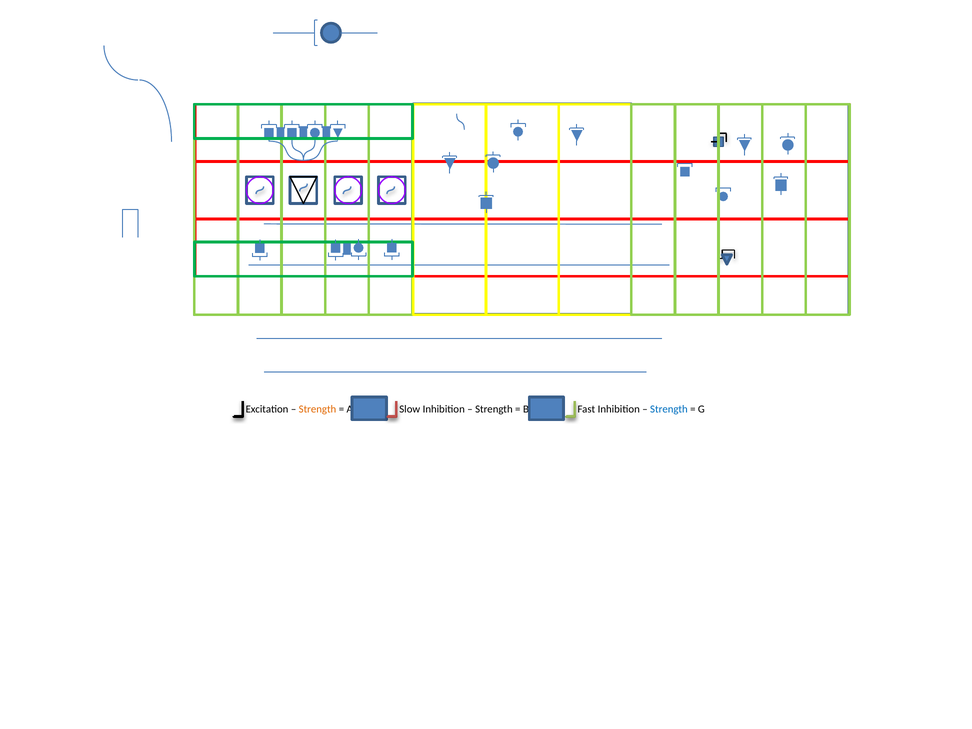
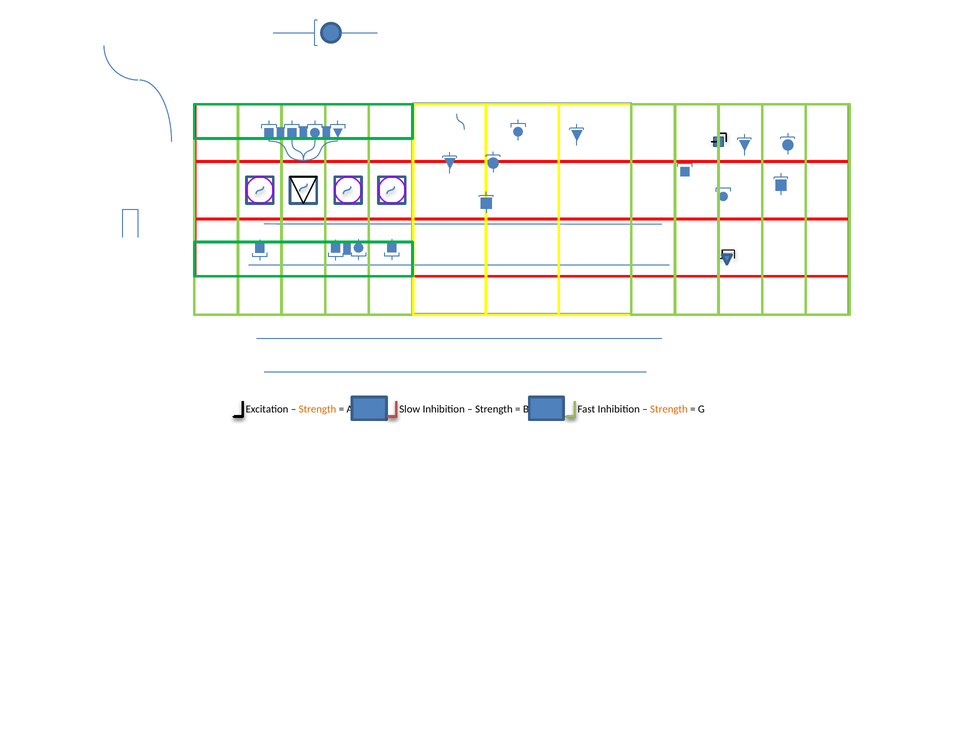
Strength at (669, 409) colour: blue -> orange
